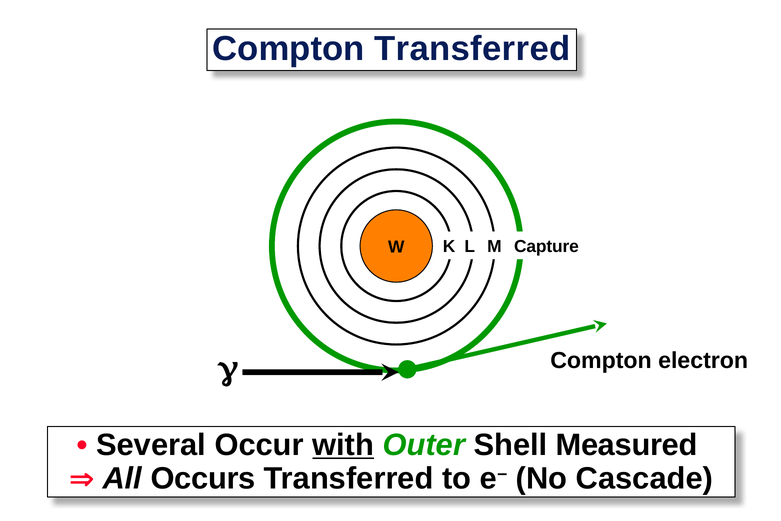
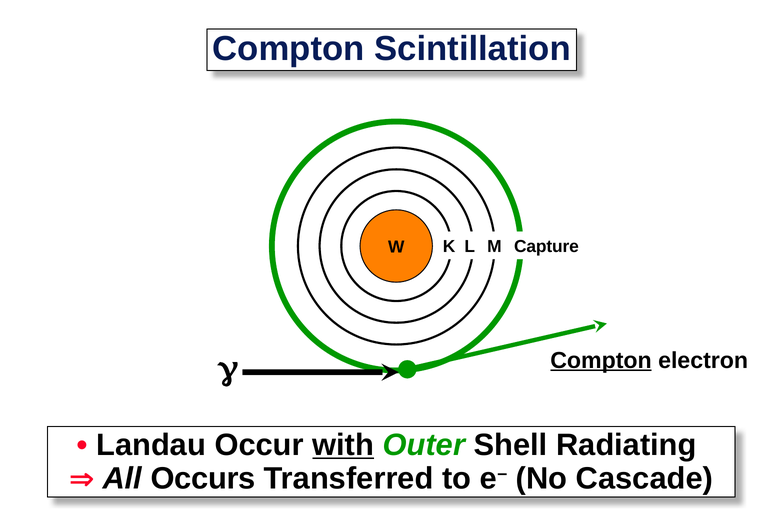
Compton Transferred: Transferred -> Scintillation
Compton at (601, 360) underline: none -> present
Several: Several -> Landau
Measured: Measured -> Radiating
